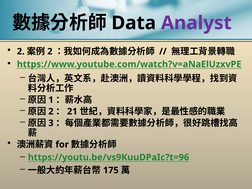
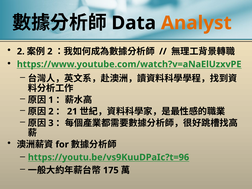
Analyst colour: purple -> orange
